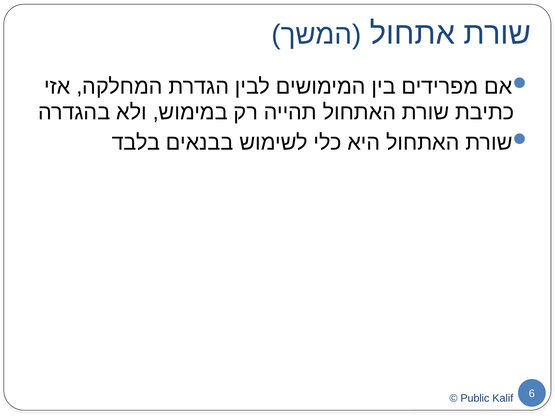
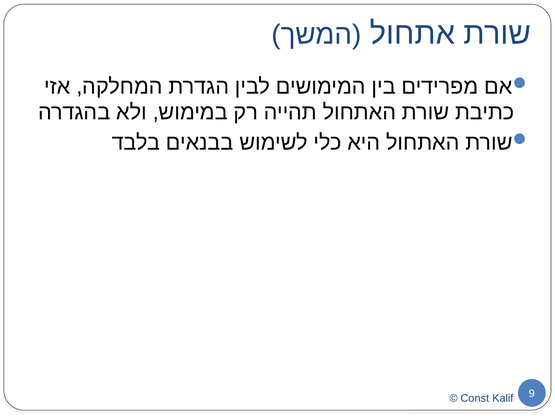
Public: Public -> Const
6: 6 -> 9
